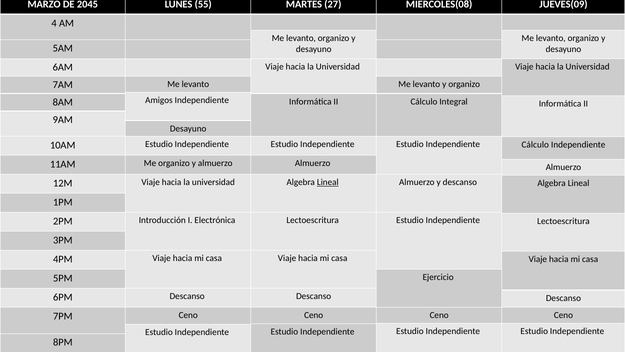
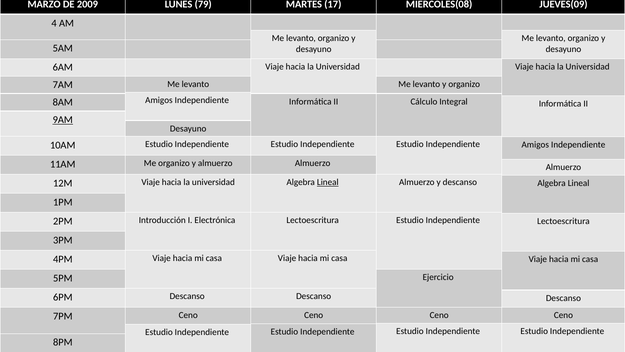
2045: 2045 -> 2009
55: 55 -> 79
27: 27 -> 17
9AM underline: none -> present
Cálculo at (535, 144): Cálculo -> Amigos
